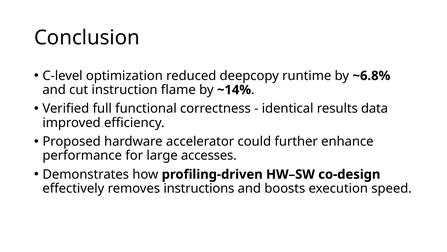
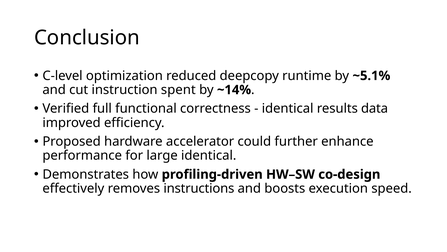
~6.8%: ~6.8% -> ~5.1%
flame: flame -> spent
large accesses: accesses -> identical
